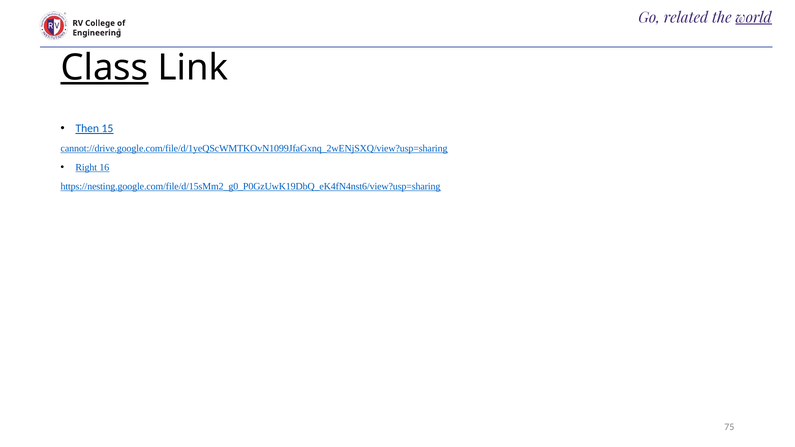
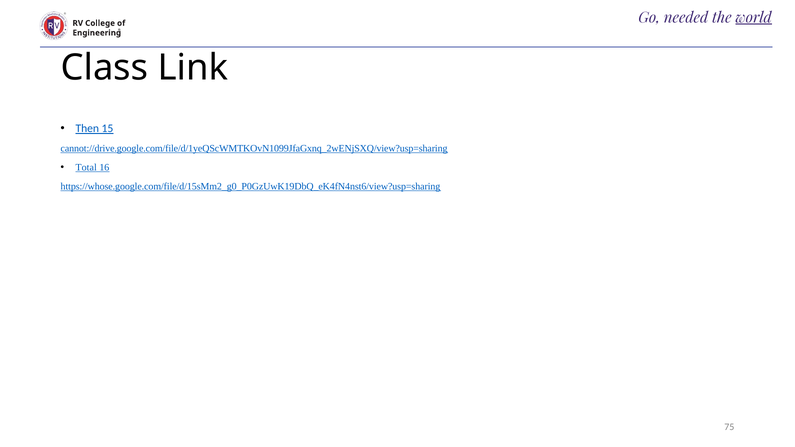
related: related -> needed
Class underline: present -> none
Right: Right -> Total
https://nesting.google.com/file/d/15sMm2_g0_P0GzUwK19DbQ_eK4fN4nst6/view?usp=sharing: https://nesting.google.com/file/d/15sMm2_g0_P0GzUwK19DbQ_eK4fN4nst6/view?usp=sharing -> https://whose.google.com/file/d/15sMm2_g0_P0GzUwK19DbQ_eK4fN4nst6/view?usp=sharing
